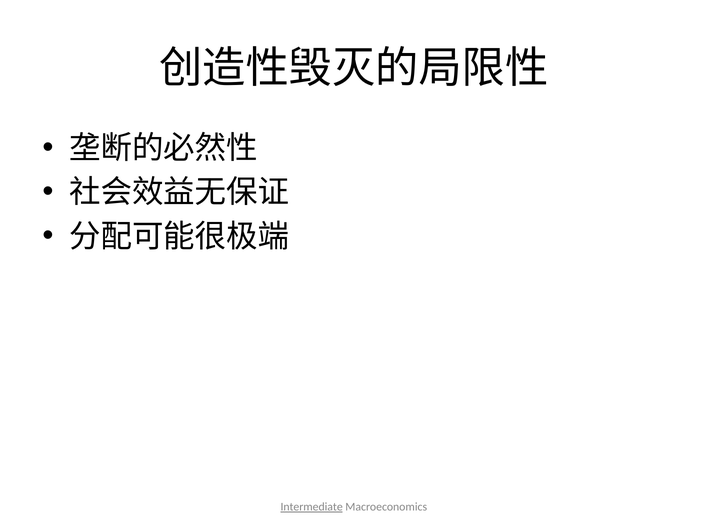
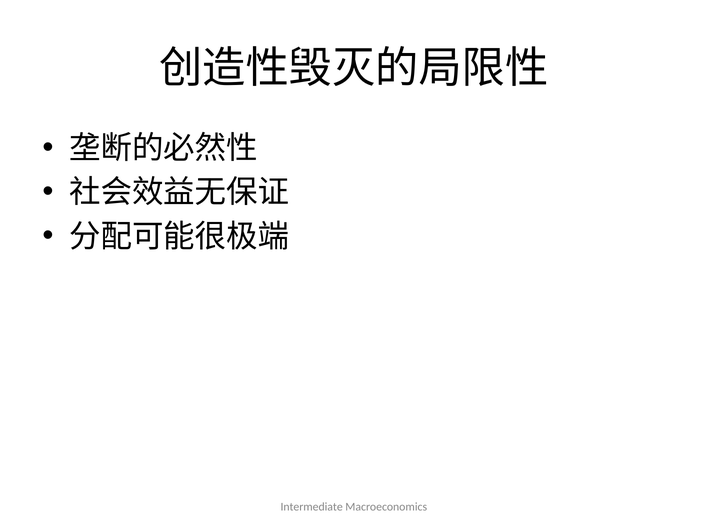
Intermediate underline: present -> none
